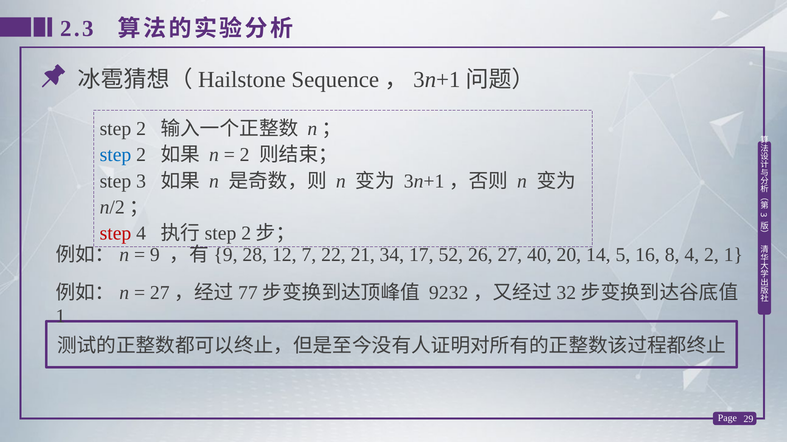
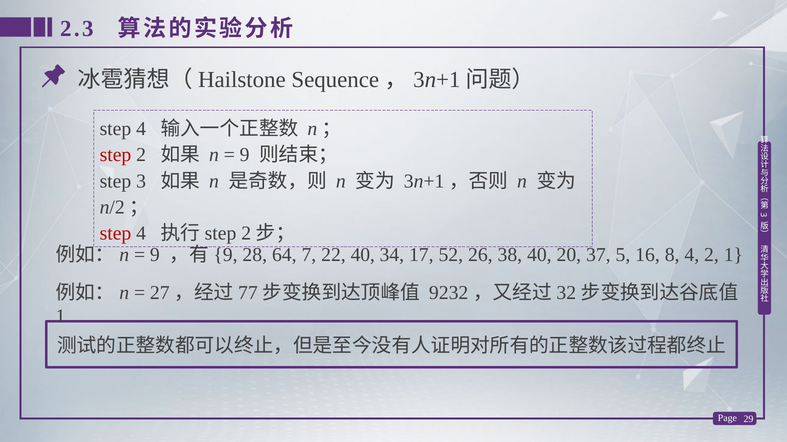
2 at (141, 129): 2 -> 4
step at (115, 155) colour: blue -> red
2 at (245, 155): 2 -> 9
12: 12 -> 64
22 21: 21 -> 40
27: 27 -> 38
14: 14 -> 37
